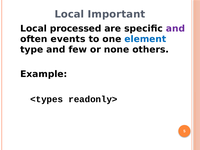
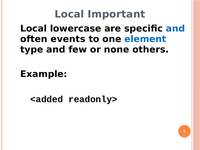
processed: processed -> lowercase
and at (176, 29) colour: purple -> blue
<types: <types -> <added
